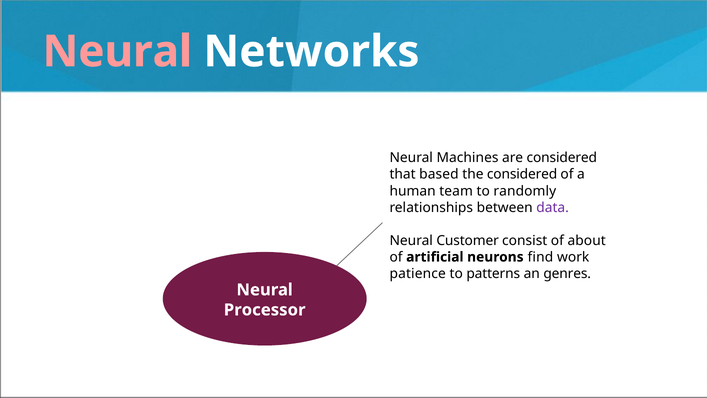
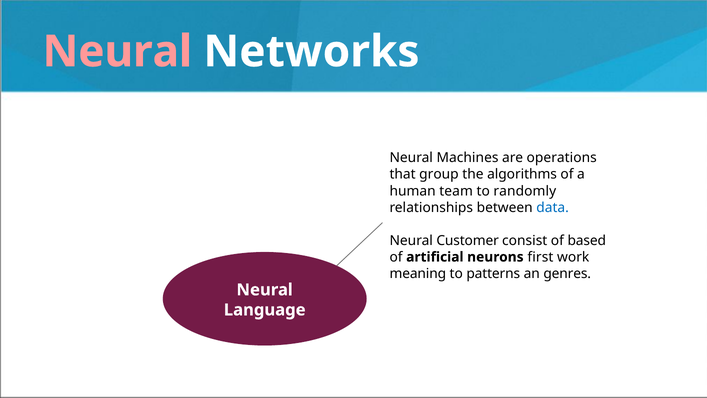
are considered: considered -> operations
based: based -> group
the considered: considered -> algorithms
data colour: purple -> blue
about: about -> based
find: find -> first
patience: patience -> meaning
Processor: Processor -> Language
